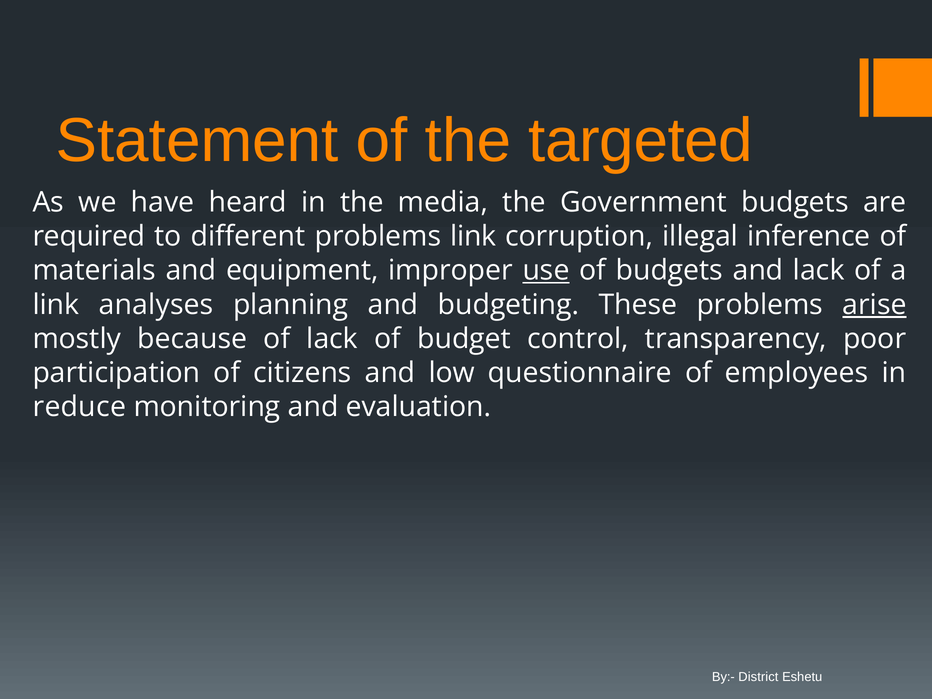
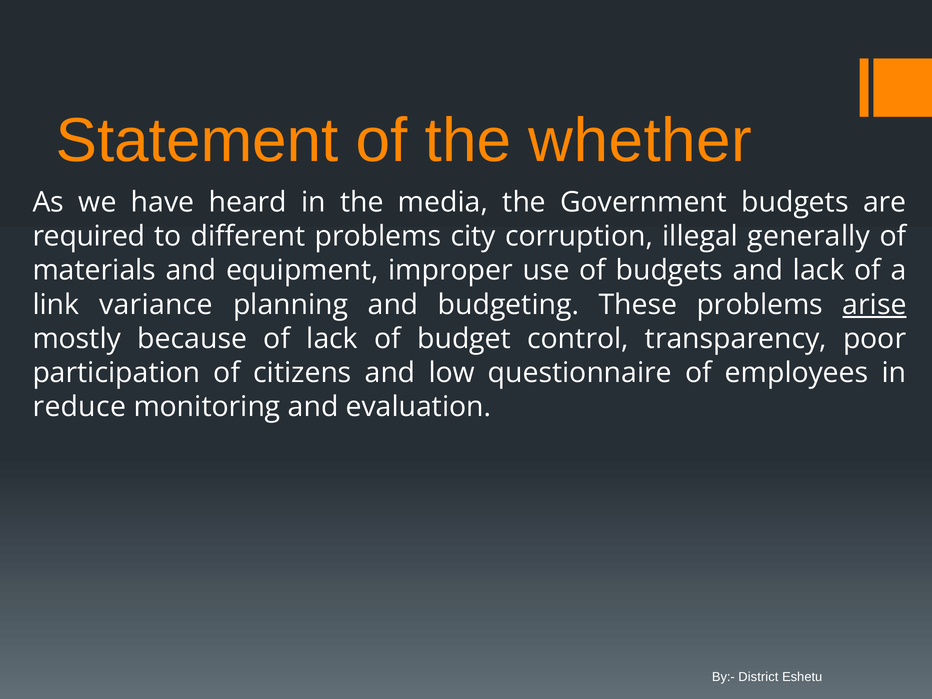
targeted: targeted -> whether
problems link: link -> city
inference: inference -> generally
use underline: present -> none
analyses: analyses -> variance
